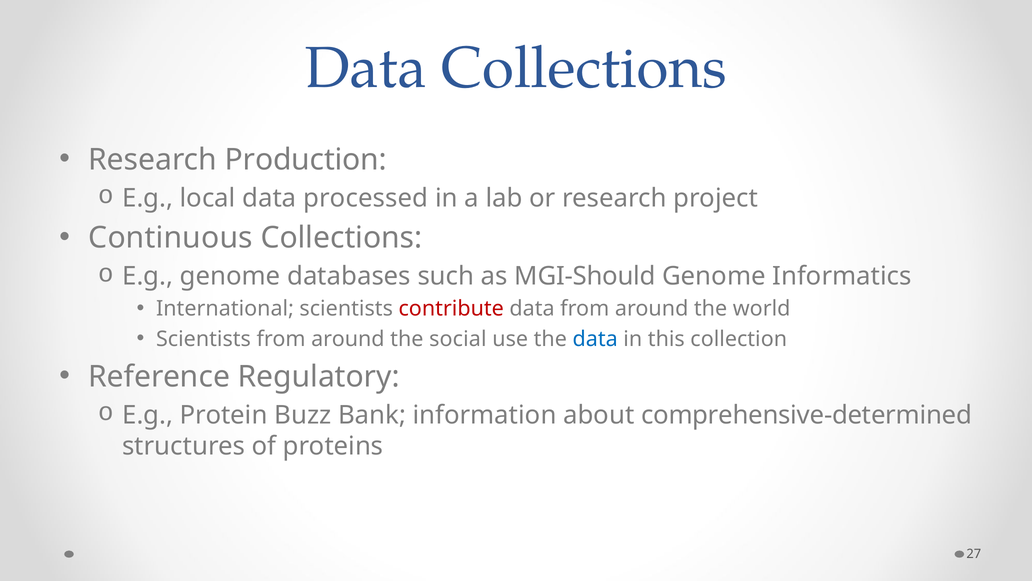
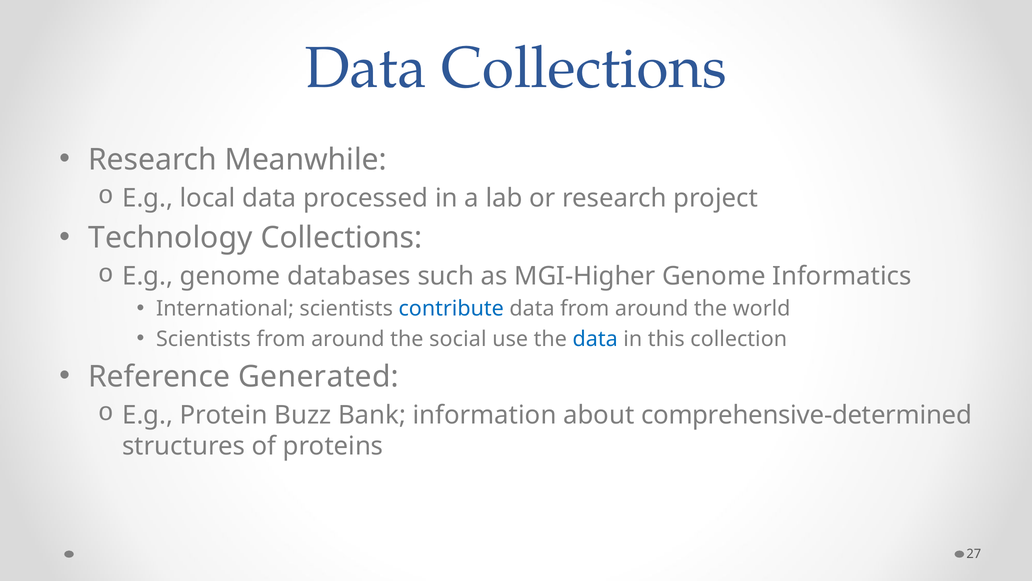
Production: Production -> Meanwhile
Continuous: Continuous -> Technology
MGI-Should: MGI-Should -> MGI-Higher
contribute colour: red -> blue
Regulatory: Regulatory -> Generated
